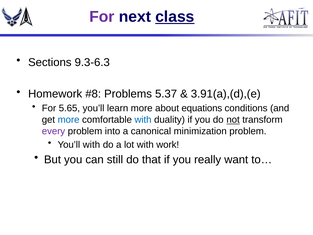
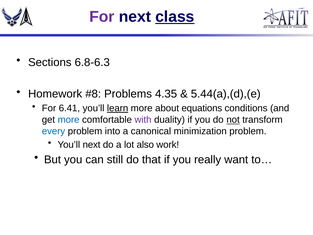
9.3-6.3: 9.3-6.3 -> 6.8-6.3
5.37: 5.37 -> 4.35
3.91(a),(d),(e: 3.91(a),(d),(e -> 5.44(a),(d),(e
5.65: 5.65 -> 6.41
learn underline: none -> present
with at (143, 120) colour: blue -> purple
every colour: purple -> blue
You’ll with: with -> next
lot with: with -> also
